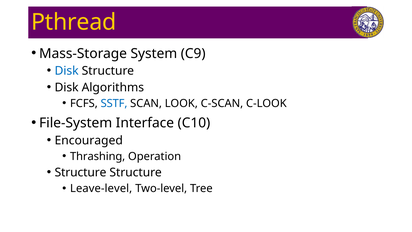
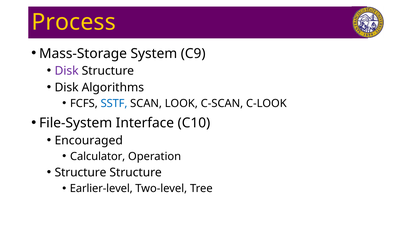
Pthread: Pthread -> Process
Disk at (67, 71) colour: blue -> purple
Thrashing: Thrashing -> Calculator
Leave-level: Leave-level -> Earlier-level
